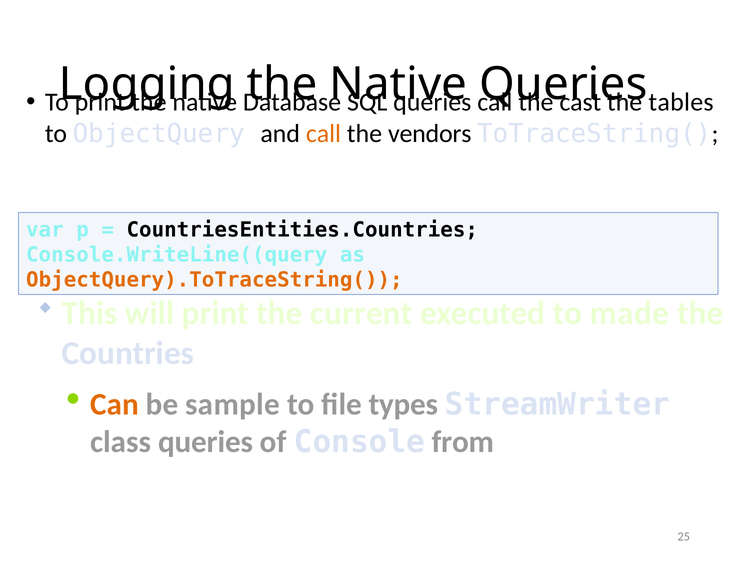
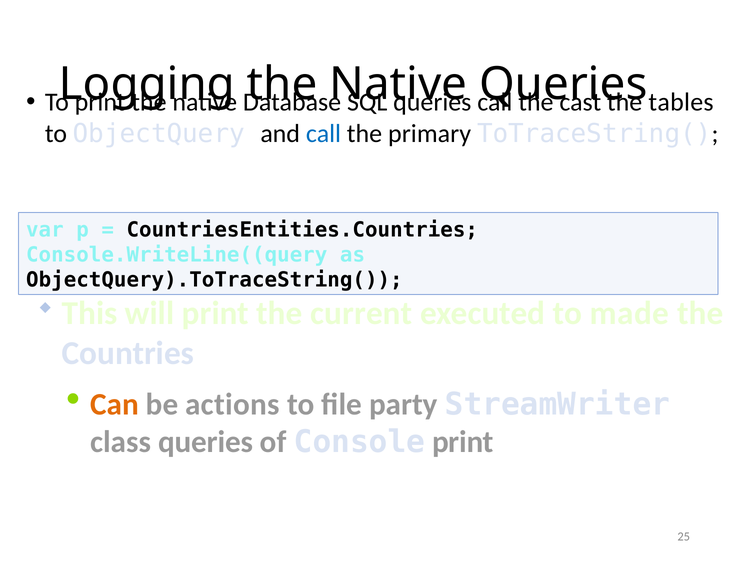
call at (323, 134) colour: orange -> blue
vendors: vendors -> primary
ObjectQuery).ToTraceString( colour: orange -> black
sample: sample -> actions
types: types -> party
Console from: from -> print
